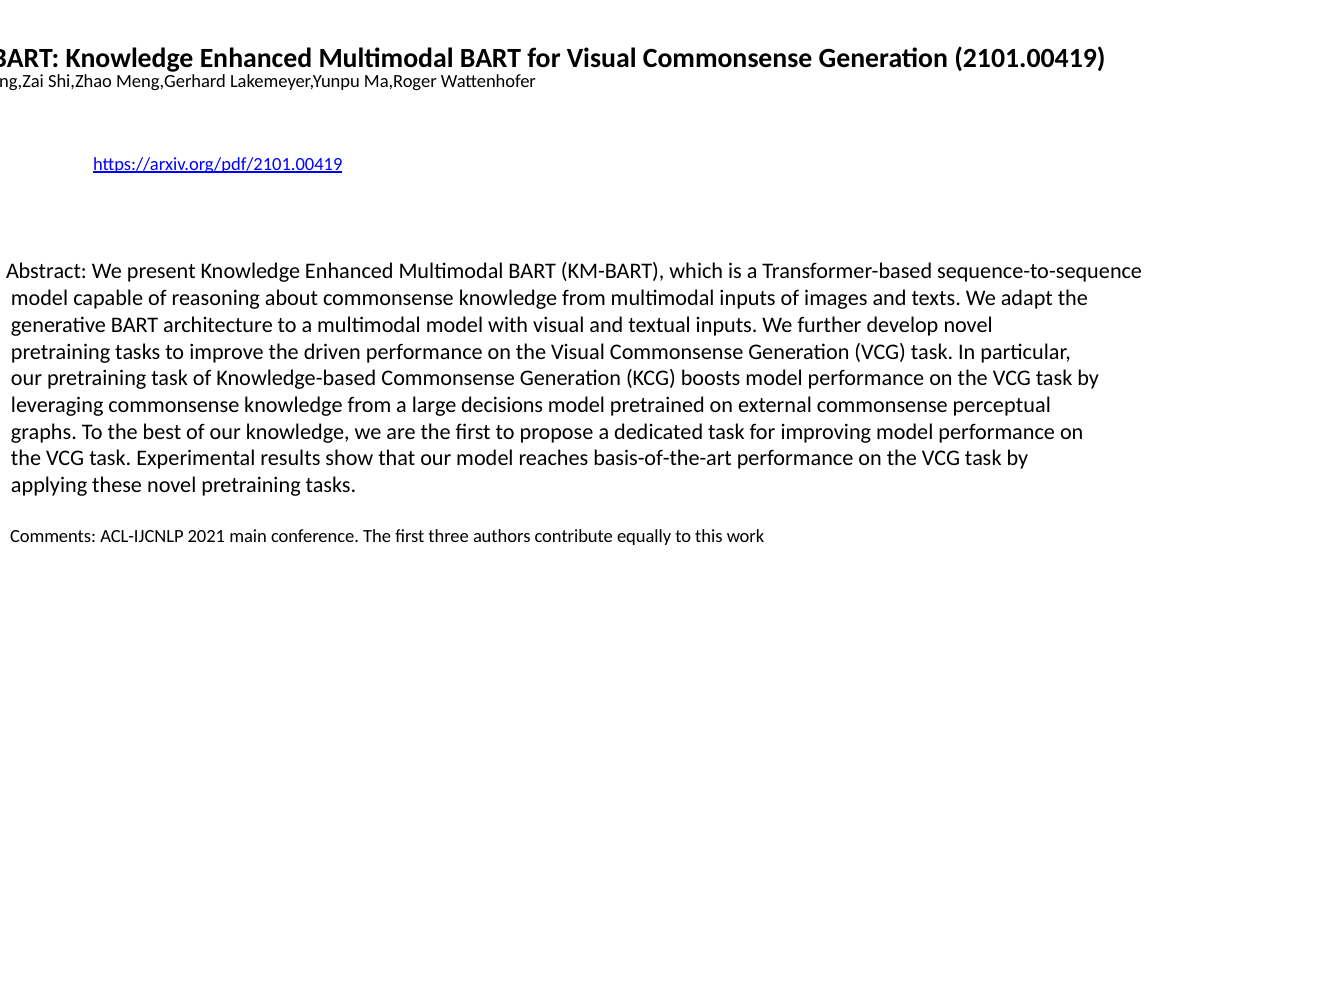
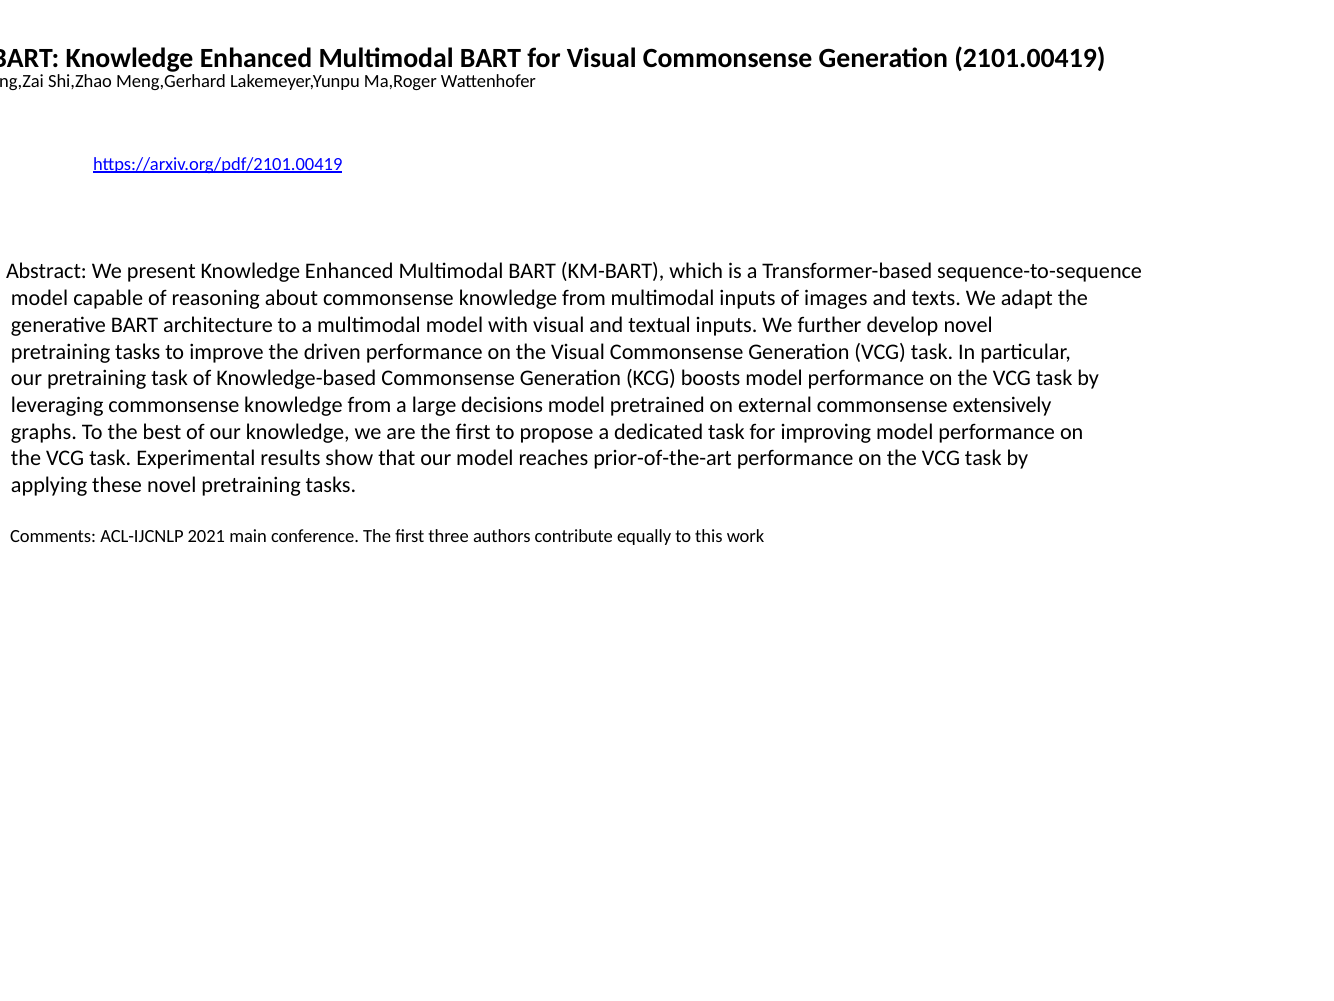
perceptual: perceptual -> extensively
basis-of-the-art: basis-of-the-art -> prior-of-the-art
